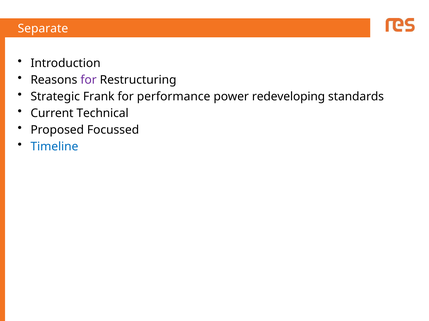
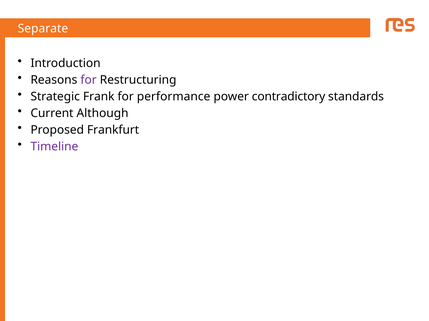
redeveloping: redeveloping -> contradictory
Technical: Technical -> Although
Focussed: Focussed -> Frankfurt
Timeline colour: blue -> purple
